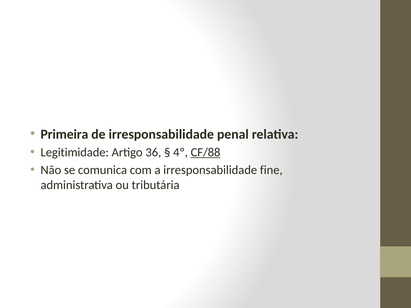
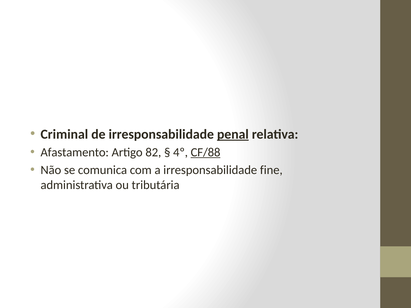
Primeira: Primeira -> Criminal
penal underline: none -> present
Legitimidade: Legitimidade -> Afastamento
36: 36 -> 82
